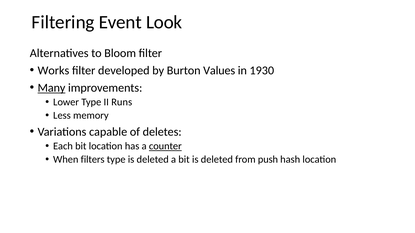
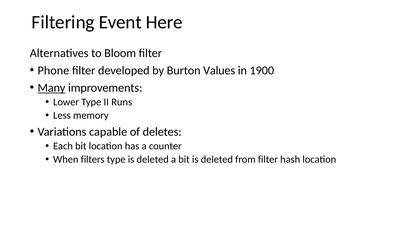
Look: Look -> Here
Works: Works -> Phone
1930: 1930 -> 1900
counter underline: present -> none
from push: push -> filter
